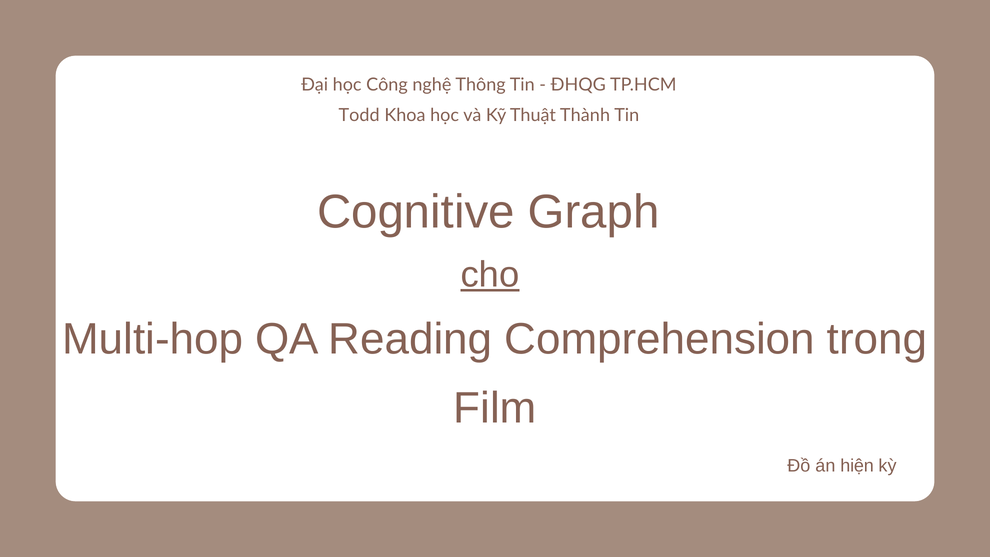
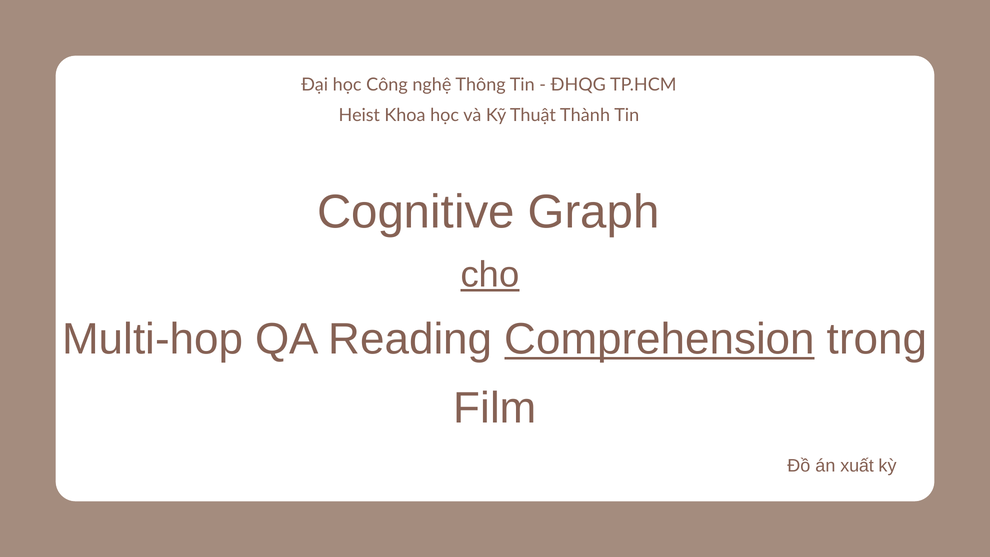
Todd: Todd -> Heist
Comprehension underline: none -> present
hiện: hiện -> xuất
